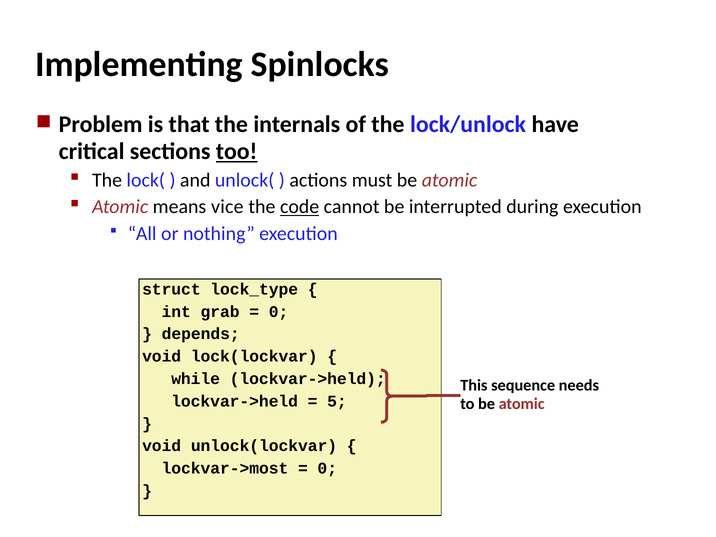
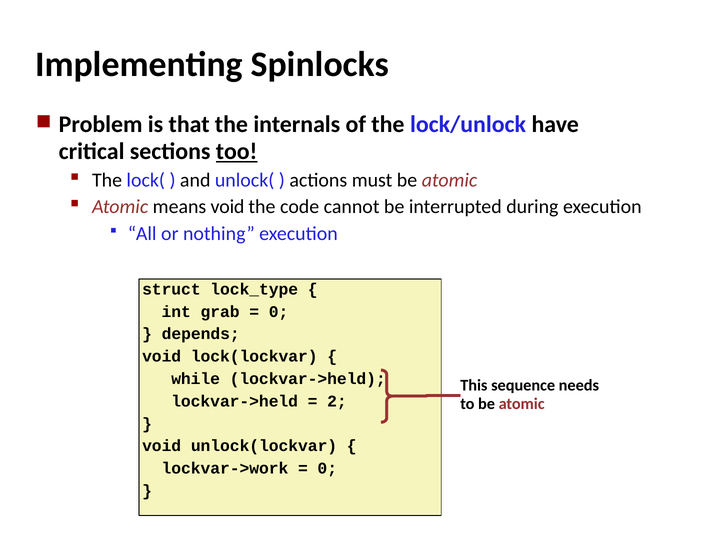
means vice: vice -> void
code underline: present -> none
5: 5 -> 2
lockvar->most: lockvar->most -> lockvar->work
